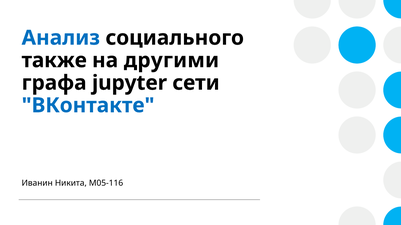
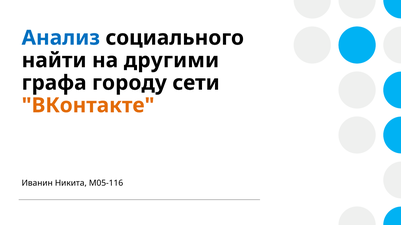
также: также -> найти
jupyter: jupyter -> городу
ВКонтакте colour: blue -> orange
